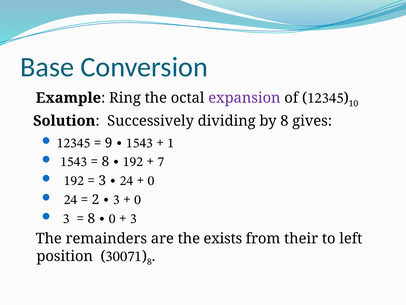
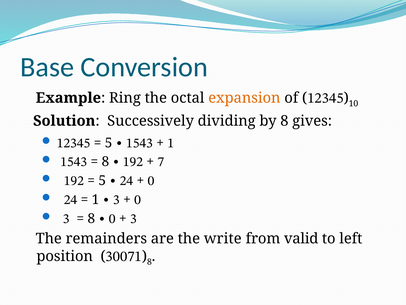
expansion colour: purple -> orange
9 at (109, 143): 9 -> 5
3 at (102, 181): 3 -> 5
2 at (96, 199): 2 -> 1
exists: exists -> write
their: their -> valid
